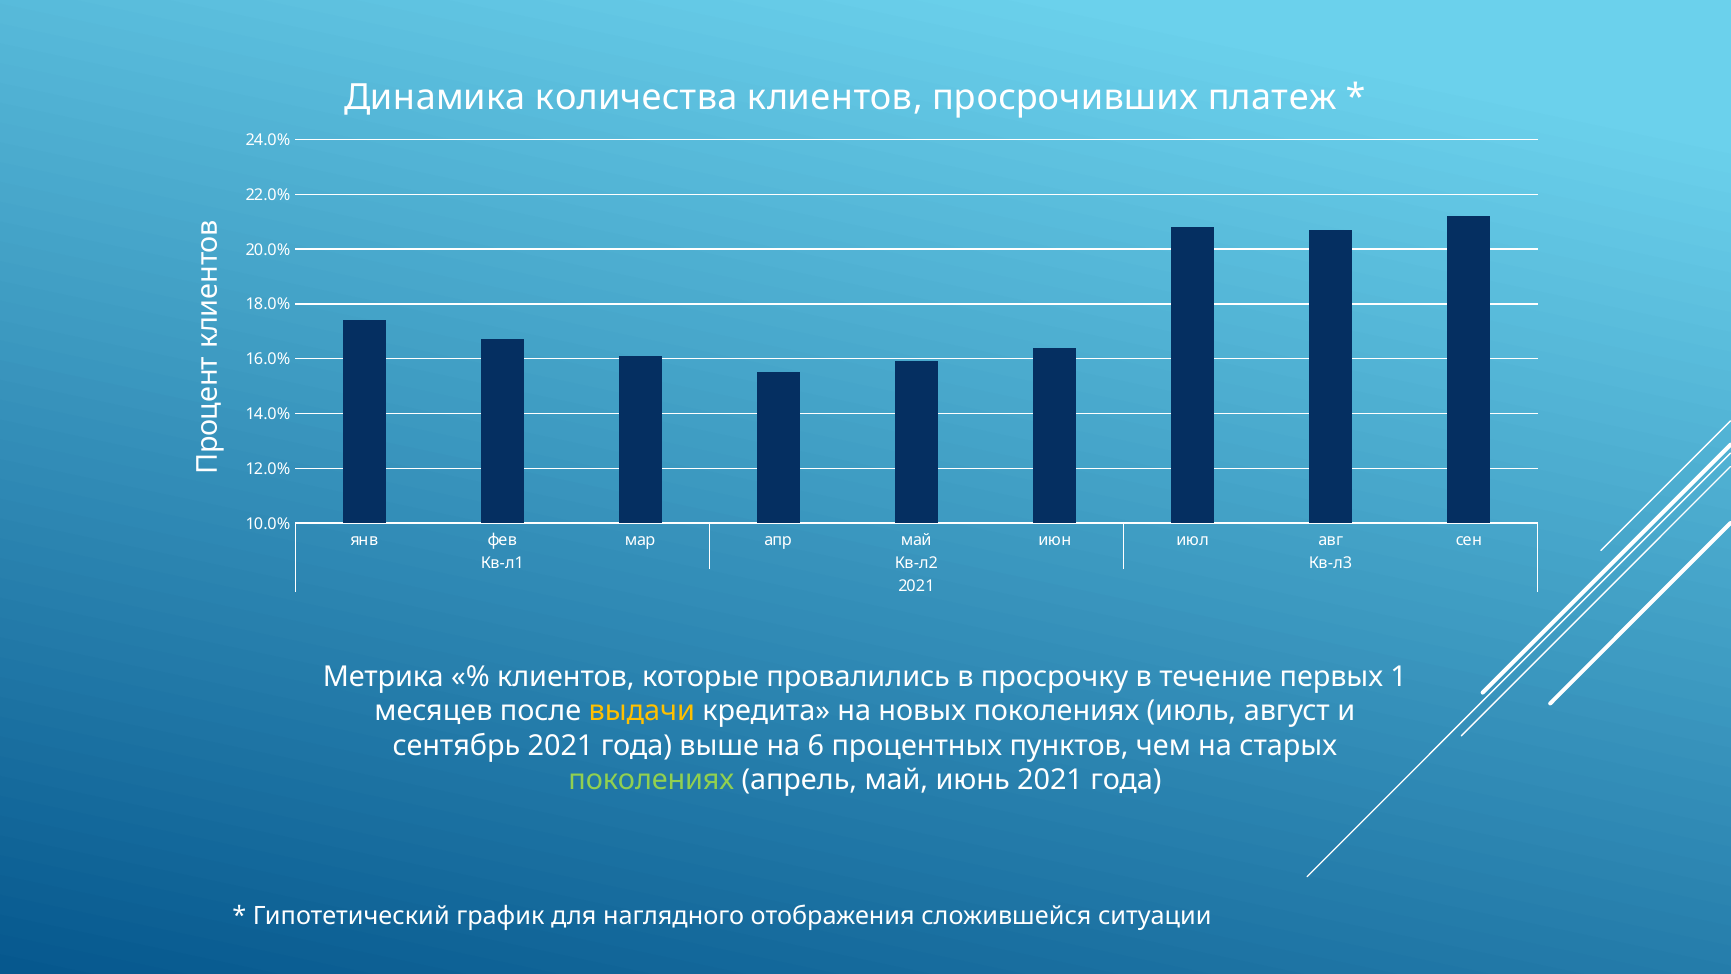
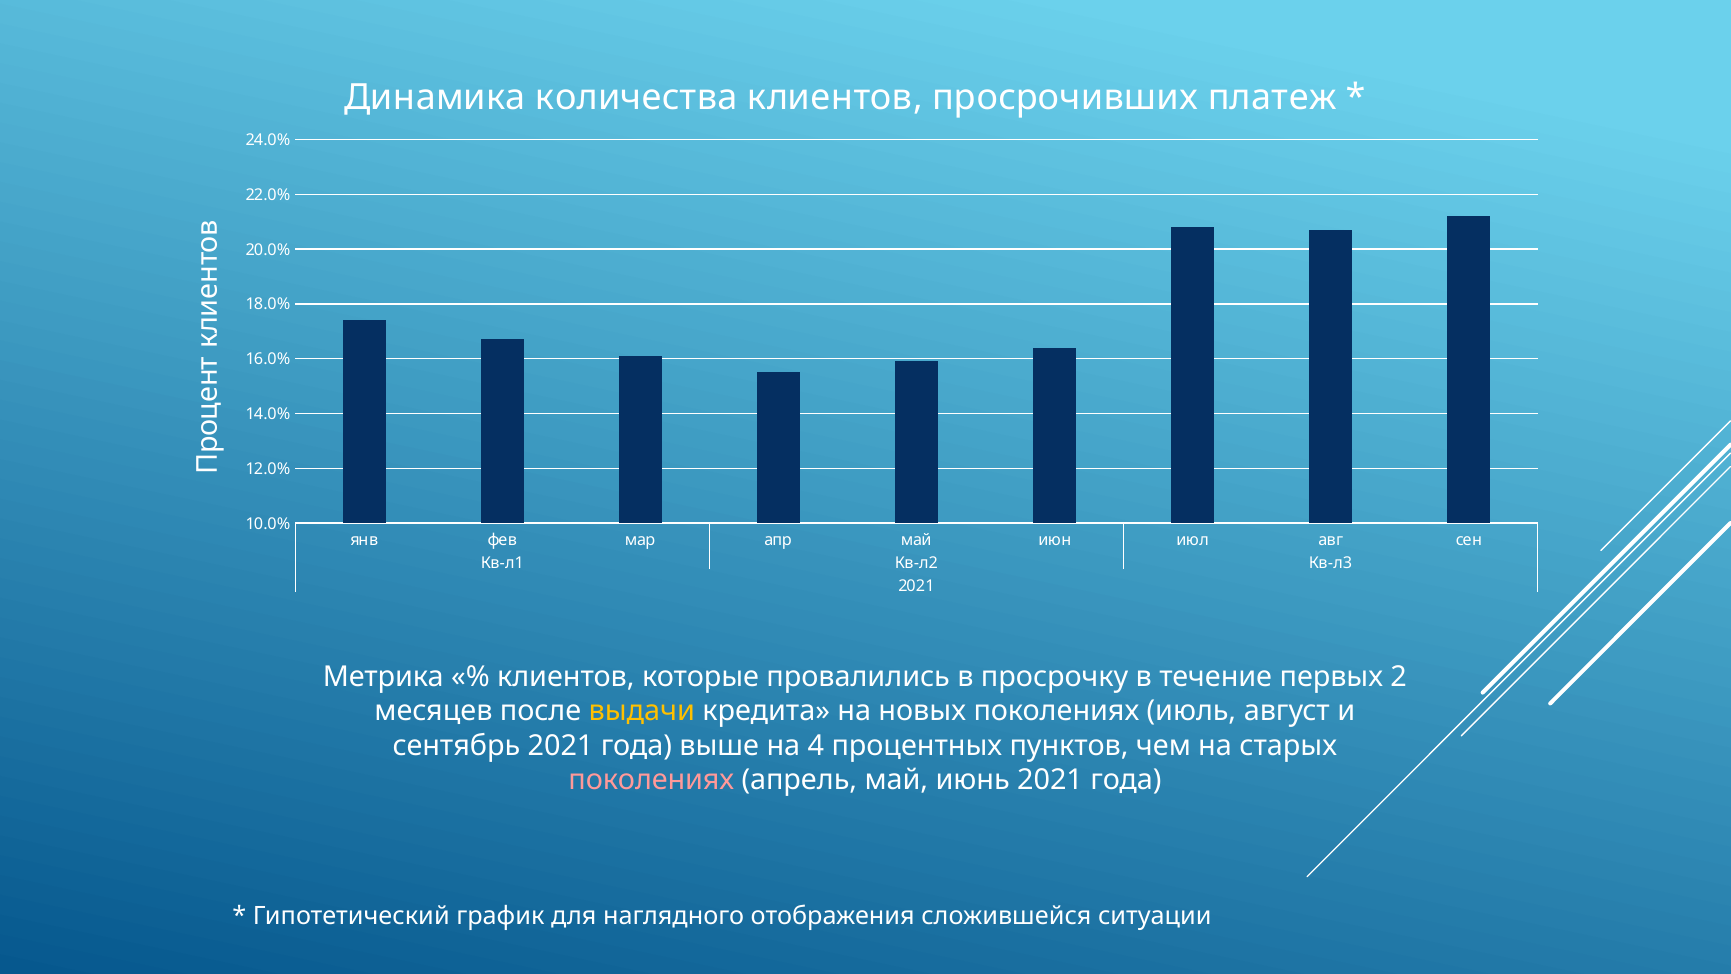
1: 1 -> 2
6: 6 -> 4
поколениях at (651, 780) colour: light green -> pink
